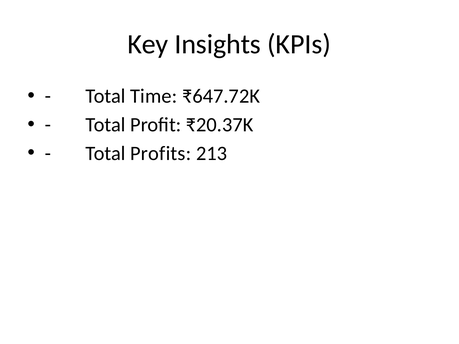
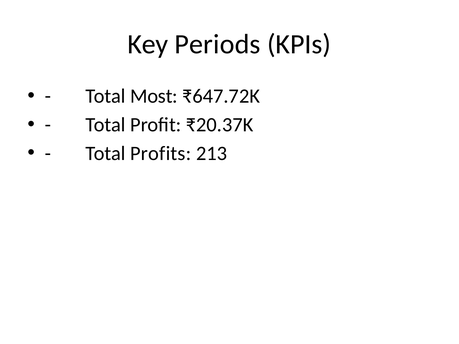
Insights: Insights -> Periods
Time: Time -> Most
